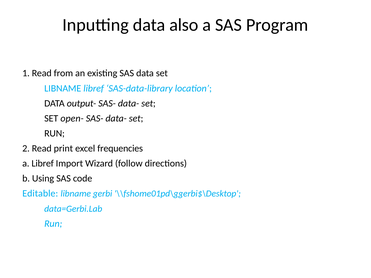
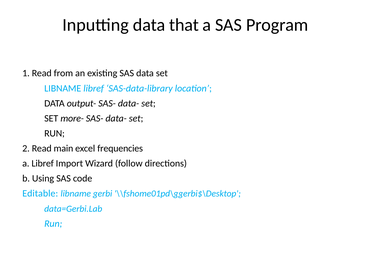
also: also -> that
open-: open- -> more-
print: print -> main
